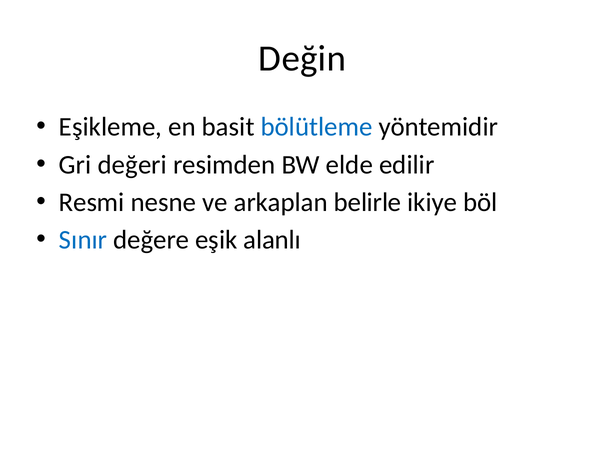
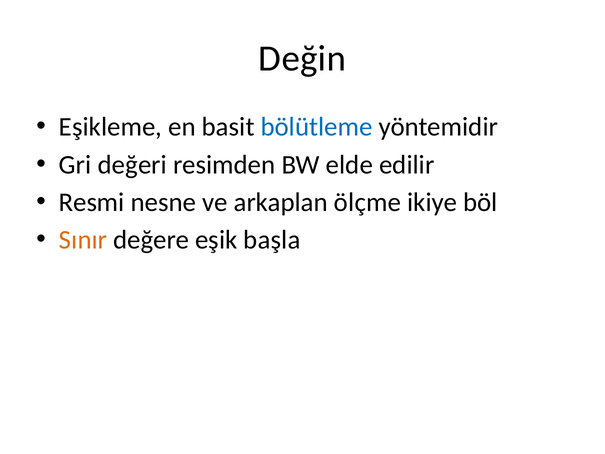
belirle: belirle -> ölçme
Sınır colour: blue -> orange
alanlı: alanlı -> başla
